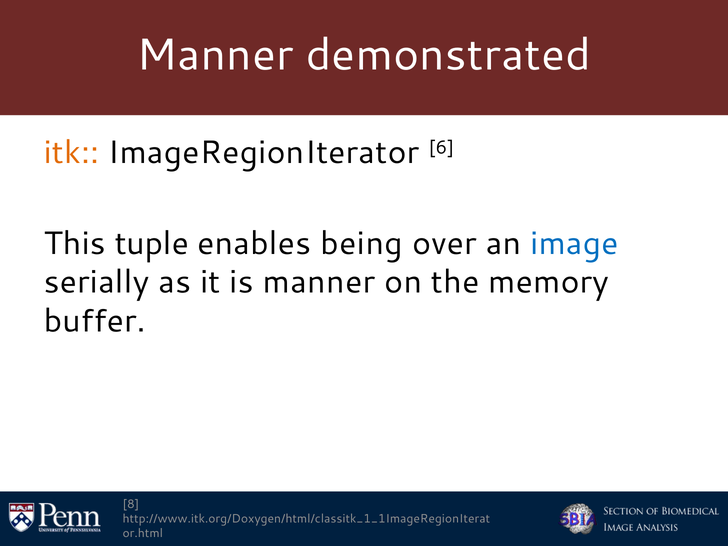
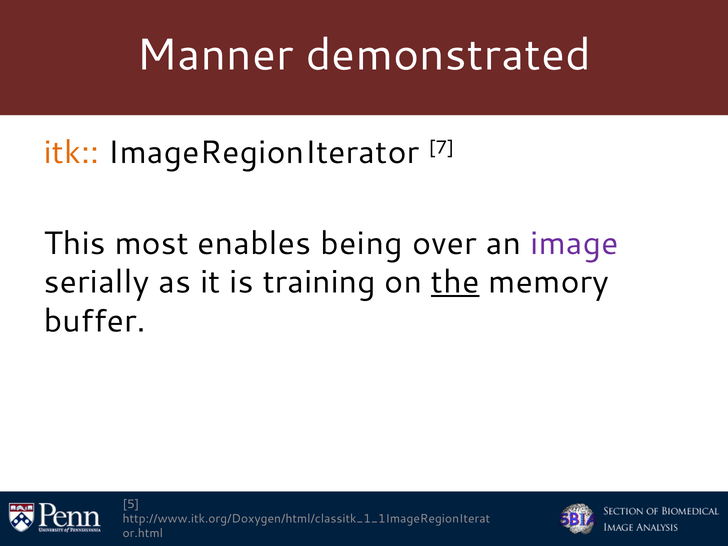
6: 6 -> 7
tuple: tuple -> most
image colour: blue -> purple
is manner: manner -> training
the underline: none -> present
8: 8 -> 5
